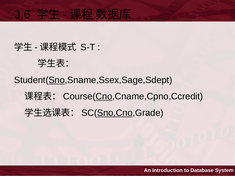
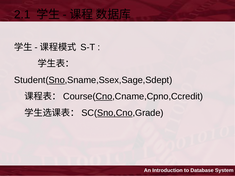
3.6: 3.6 -> 2.1
